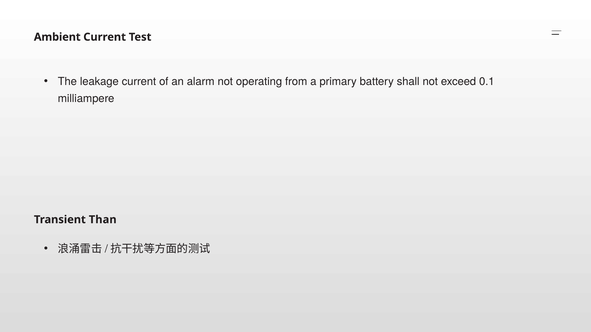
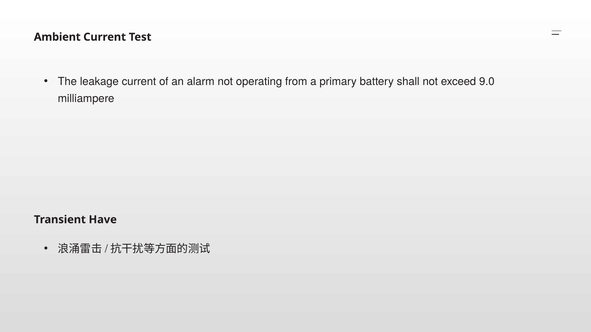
0.1: 0.1 -> 9.0
Than: Than -> Have
